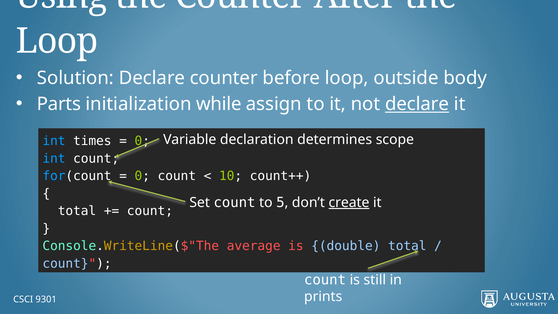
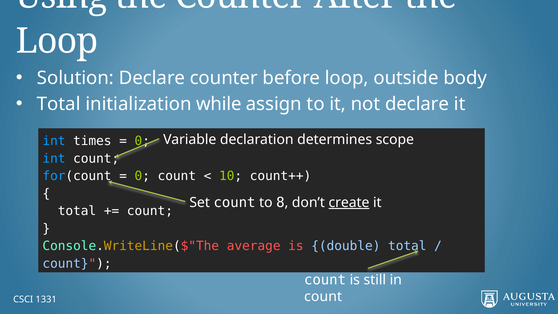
Parts at (59, 104): Parts -> Total
declare at (417, 104) underline: present -> none
5: 5 -> 8
prints at (323, 296): prints -> count
9301: 9301 -> 1331
